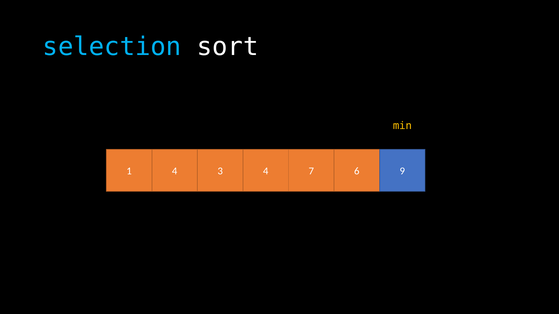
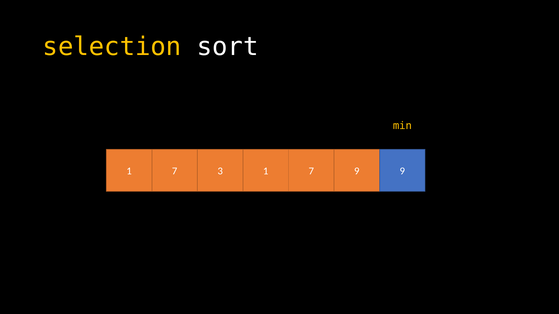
selection colour: light blue -> yellow
4 at (175, 171): 4 -> 7
3 4: 4 -> 1
7 6: 6 -> 9
